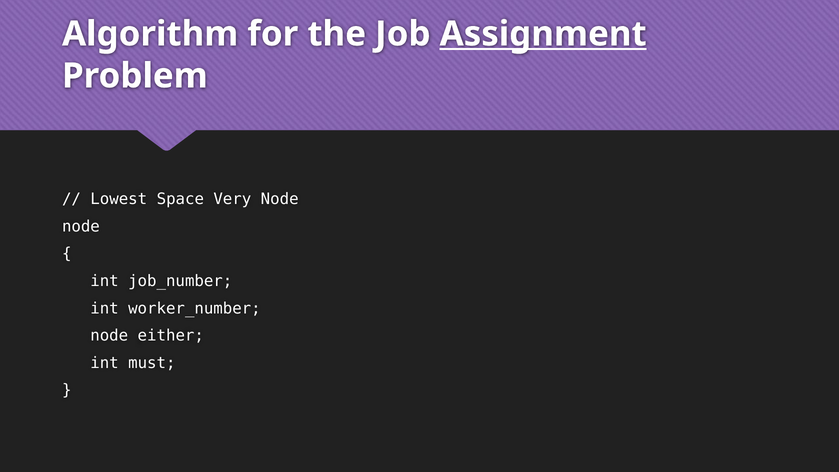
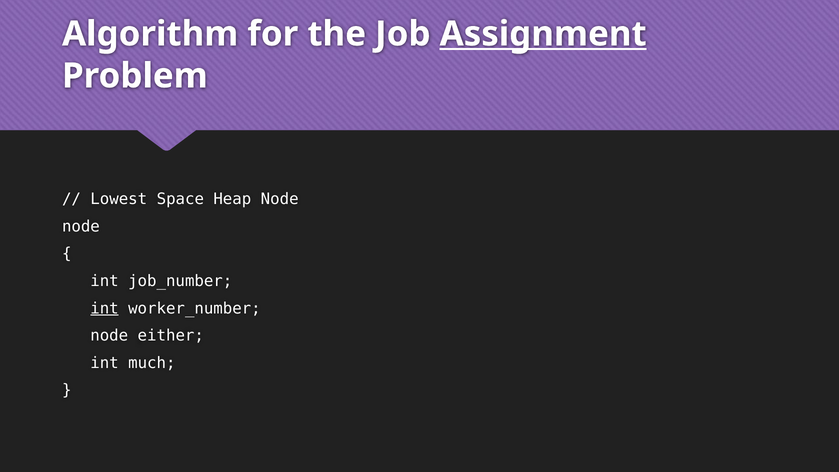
Very: Very -> Heap
int at (105, 308) underline: none -> present
must: must -> much
